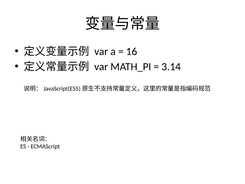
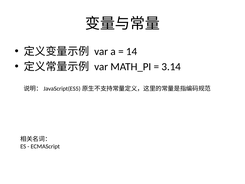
16: 16 -> 14
